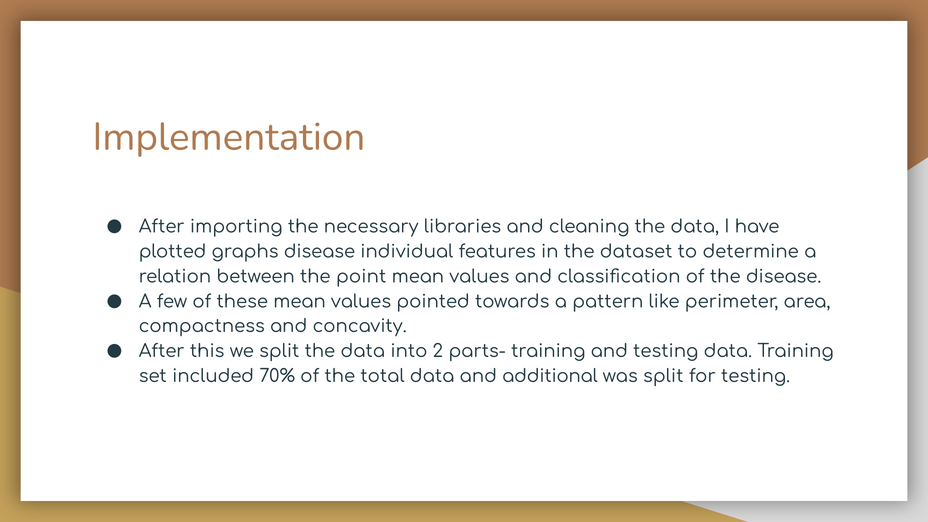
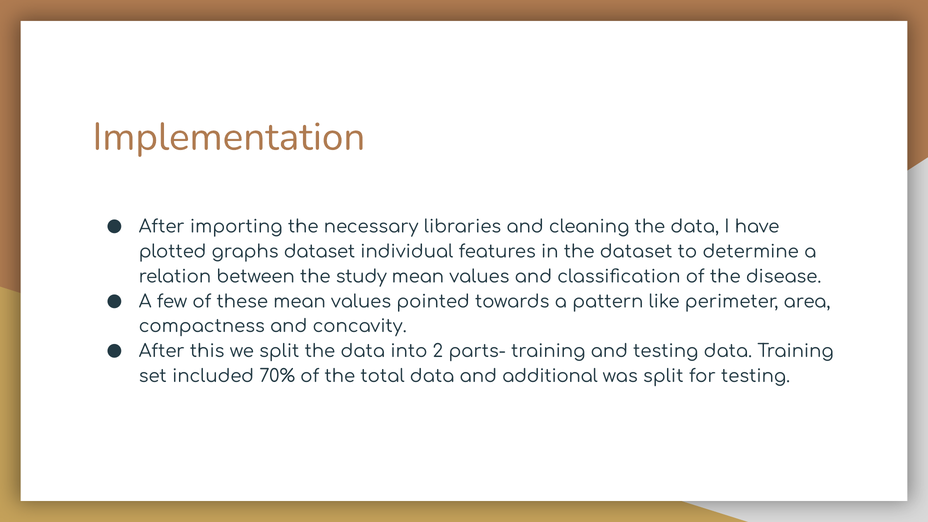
graphs disease: disease -> dataset
point: point -> study
